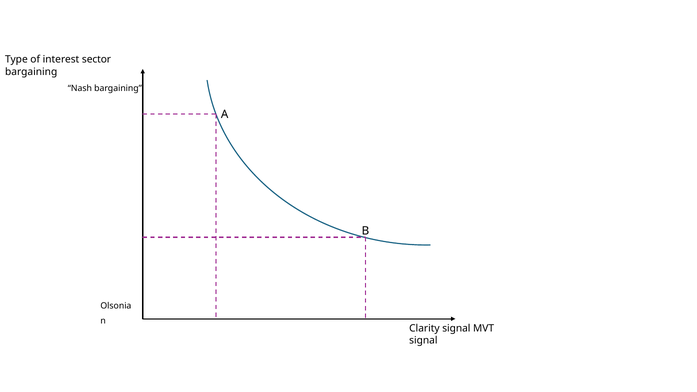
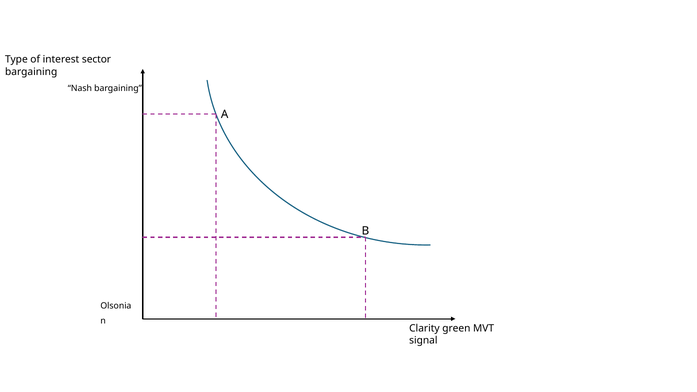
Clarity signal: signal -> green
